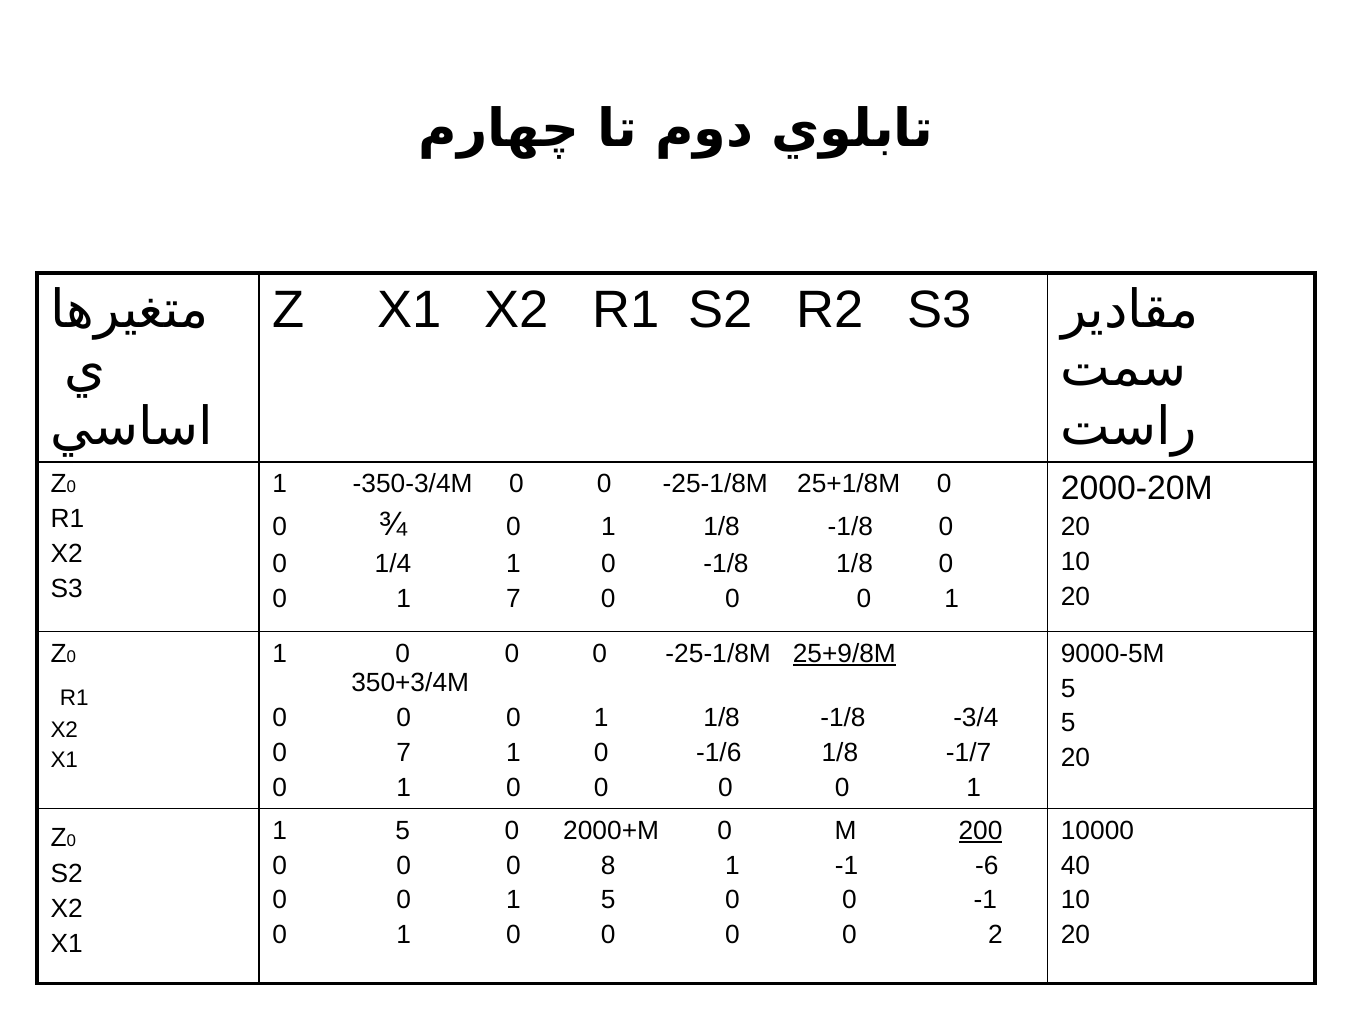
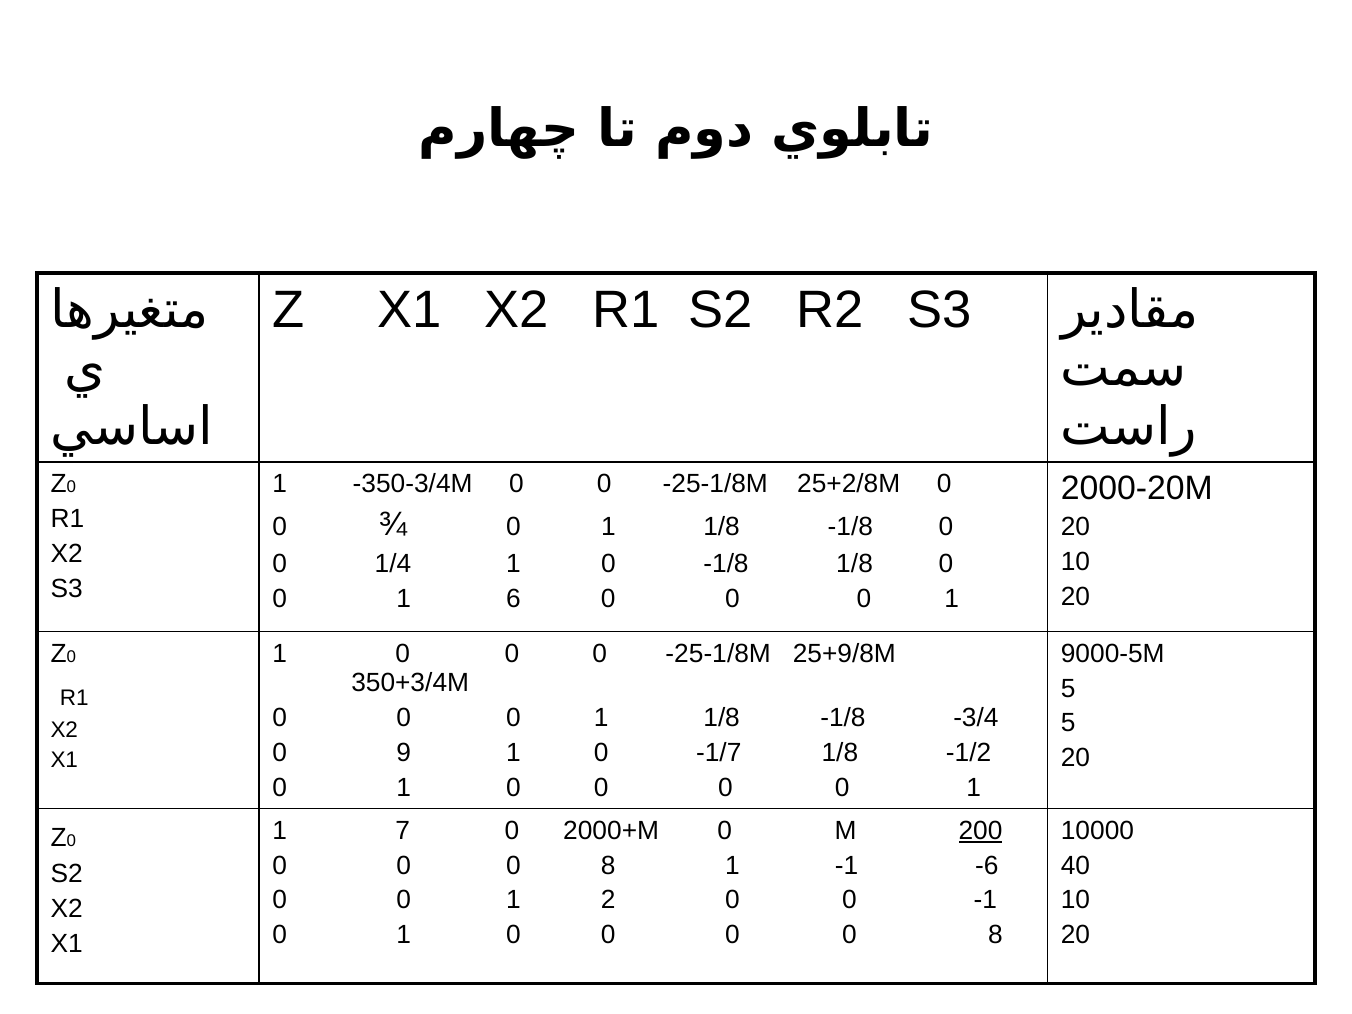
25+1/8M: 25+1/8M -> 25+2/8M
1 7: 7 -> 6
25+9/8M underline: present -> none
0 7: 7 -> 9
-1/6: -1/6 -> -1/7
-1/7: -1/7 -> -1/2
5 at (403, 831): 5 -> 7
0 1 5: 5 -> 2
2 at (995, 935): 2 -> 8
